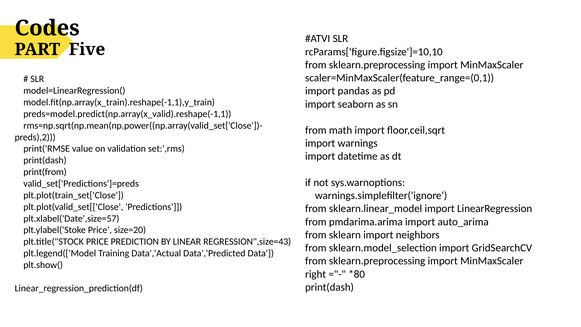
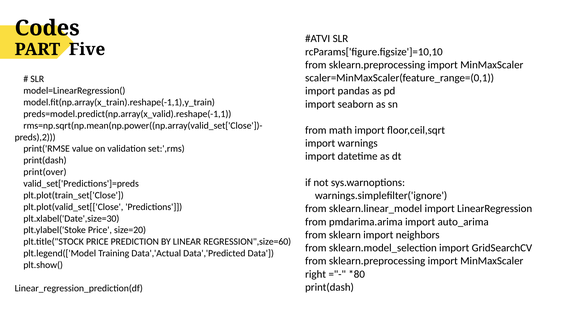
print(from: print(from -> print(over
plt.xlabel('Date',size=57: plt.xlabel('Date',size=57 -> plt.xlabel('Date',size=30
REGRESSION",size=43: REGRESSION",size=43 -> REGRESSION",size=60
